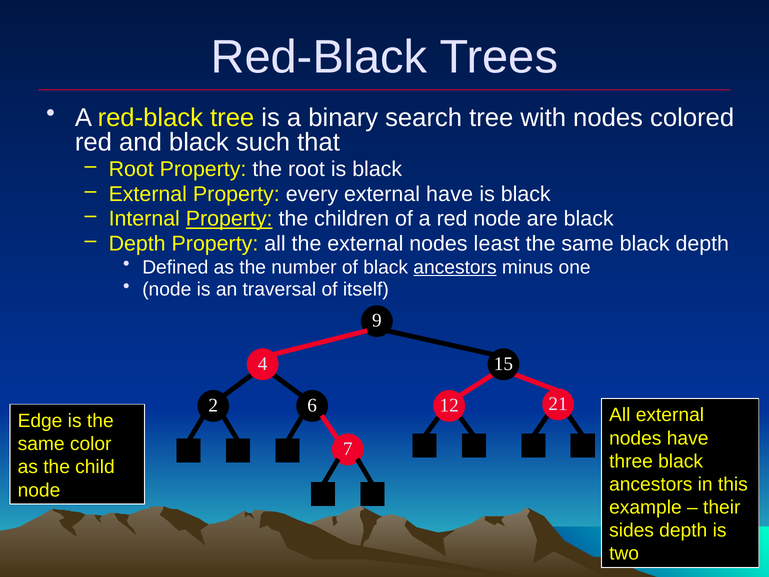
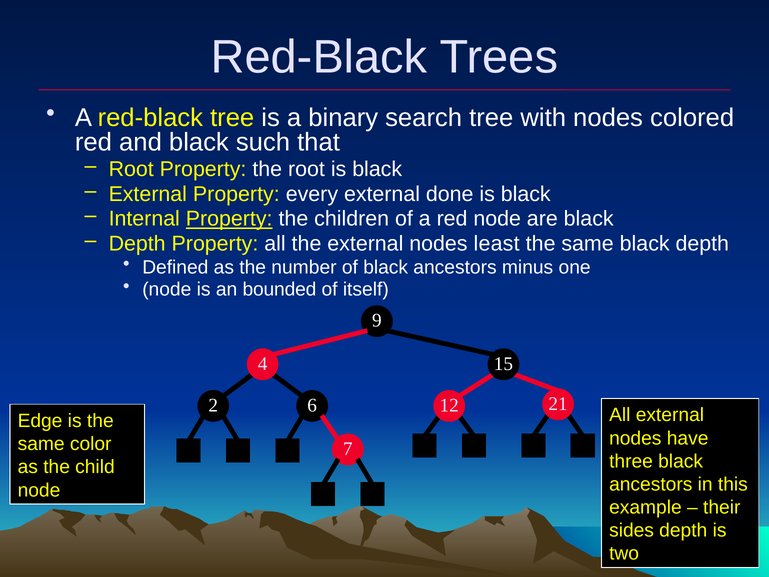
external have: have -> done
ancestors at (455, 267) underline: present -> none
traversal: traversal -> bounded
